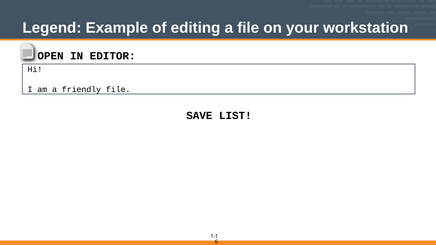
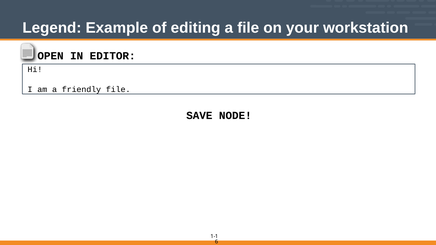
LIST: LIST -> NODE
